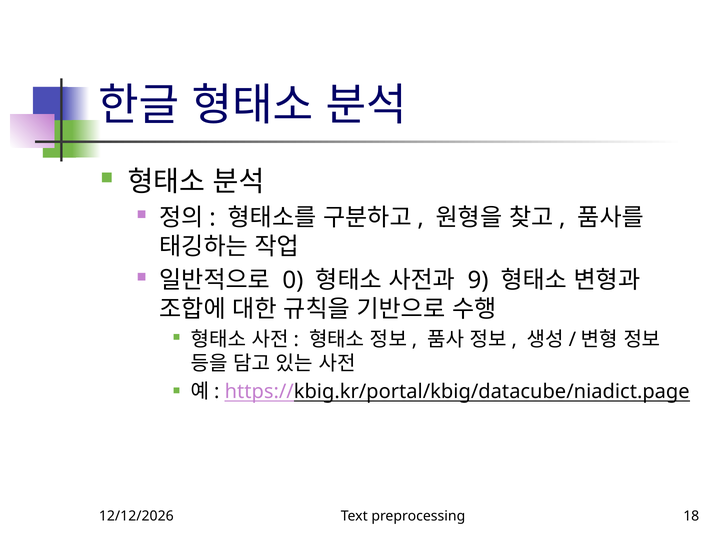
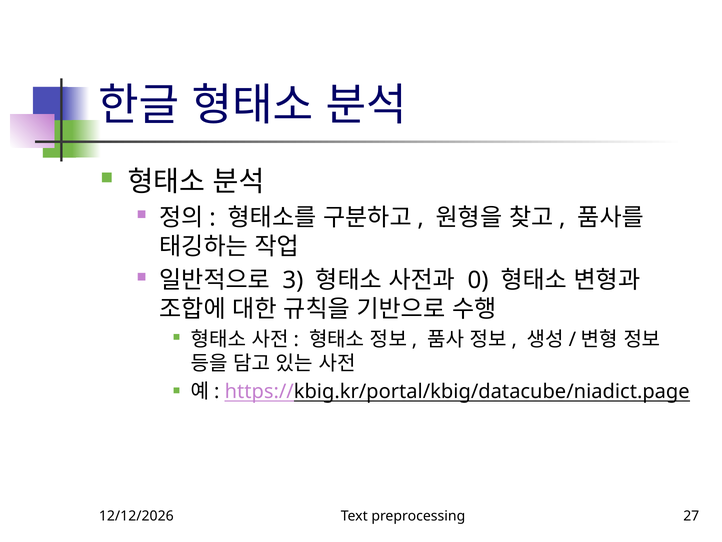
0: 0 -> 3
9: 9 -> 0
18: 18 -> 27
